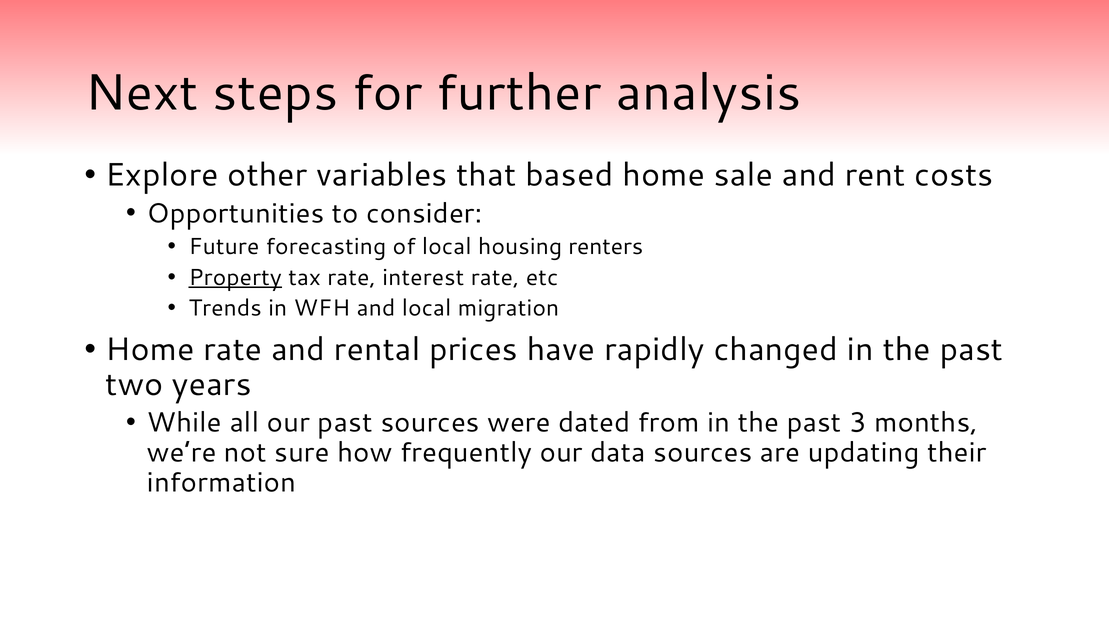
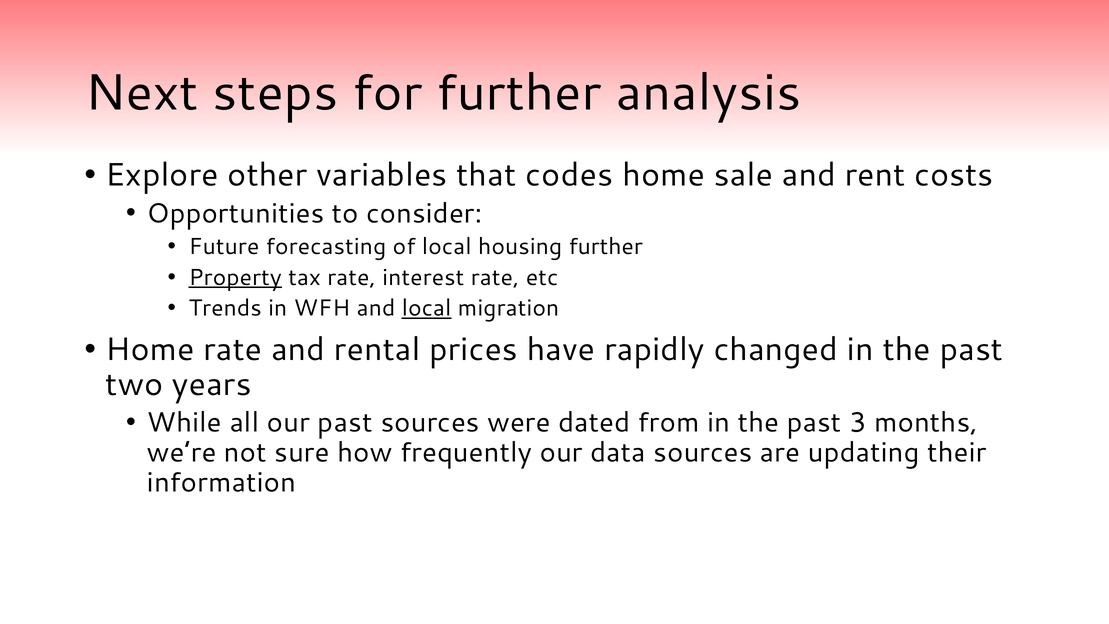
based: based -> codes
housing renters: renters -> further
local at (427, 308) underline: none -> present
